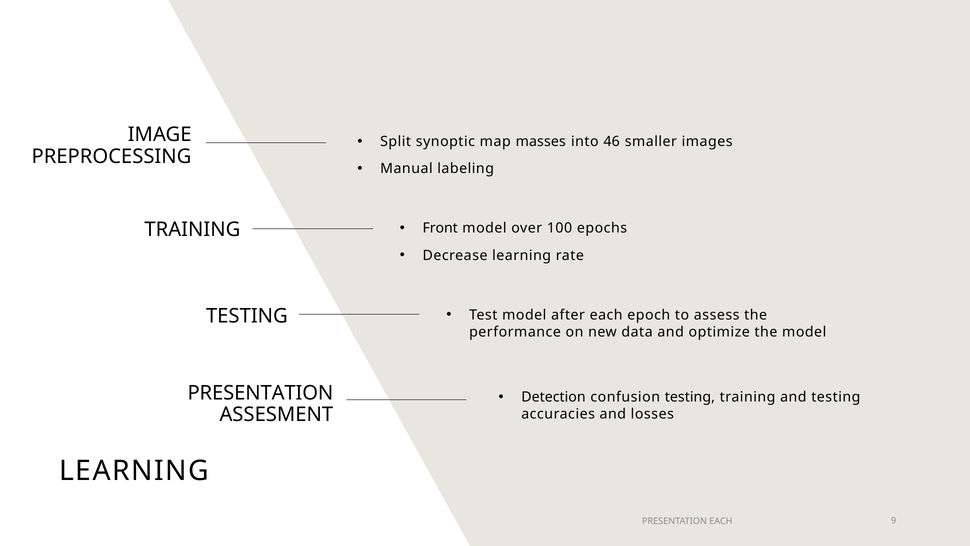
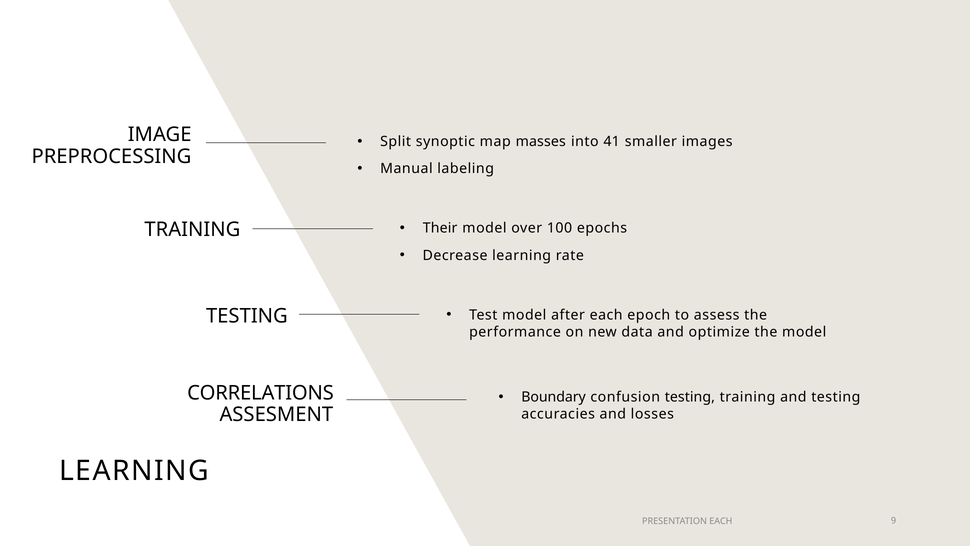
46: 46 -> 41
Front: Front -> Their
PRESENTATION at (260, 393): PRESENTATION -> CORRELATIONS
Detection: Detection -> Boundary
